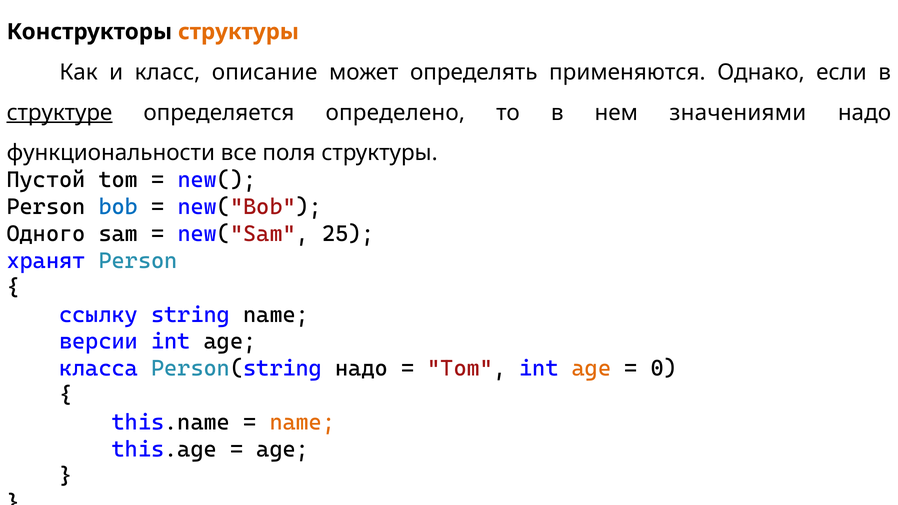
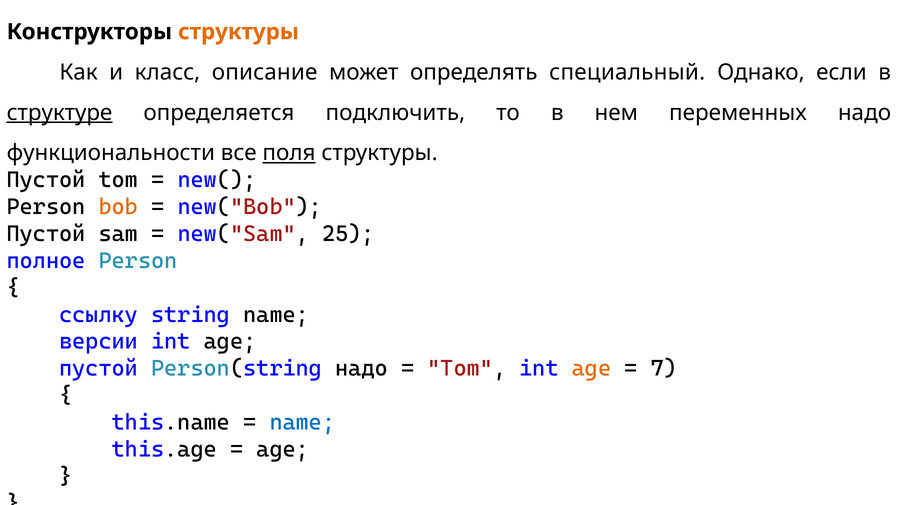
применяются: применяются -> специальный
определено: определено -> подключить
значениями: значениями -> переменных
поля underline: none -> present
bob colour: blue -> orange
Одного at (46, 234): Одного -> Пустой
хранят: хранят -> полное
класса at (99, 369): класса -> пустой
0: 0 -> 7
name at (302, 422) colour: orange -> blue
